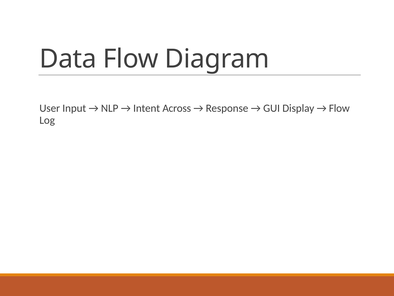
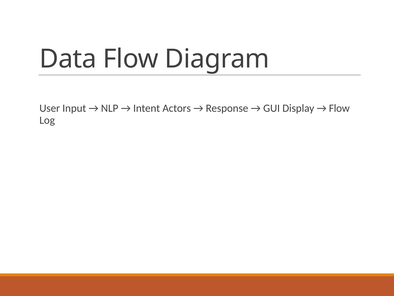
Across: Across -> Actors
